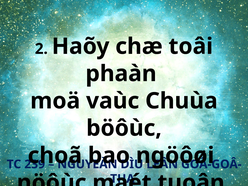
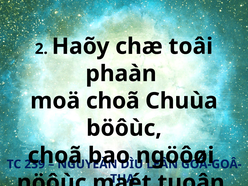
moä vaùc: vaùc -> choã
